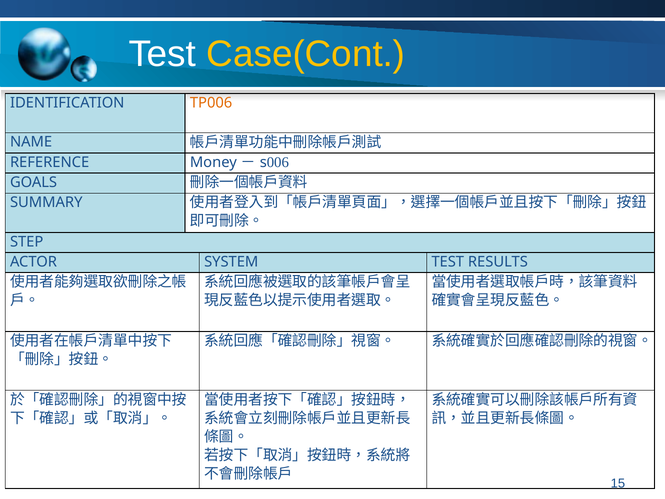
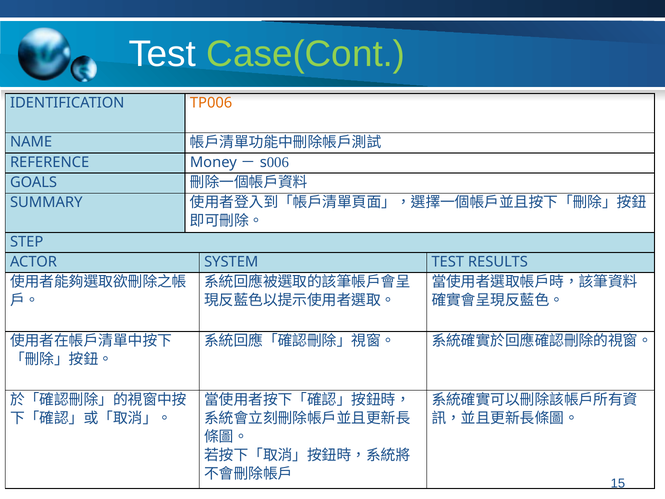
Case(Cont colour: yellow -> light green
